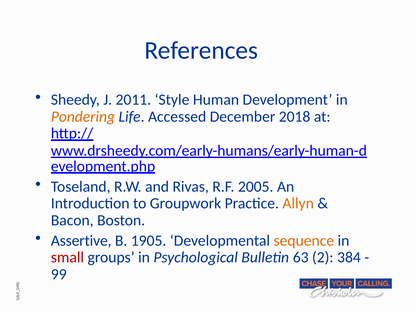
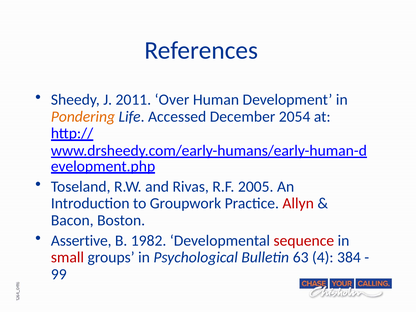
Style: Style -> Over
2018: 2018 -> 2054
Allyn colour: orange -> red
1905: 1905 -> 1982
sequence colour: orange -> red
2: 2 -> 4
